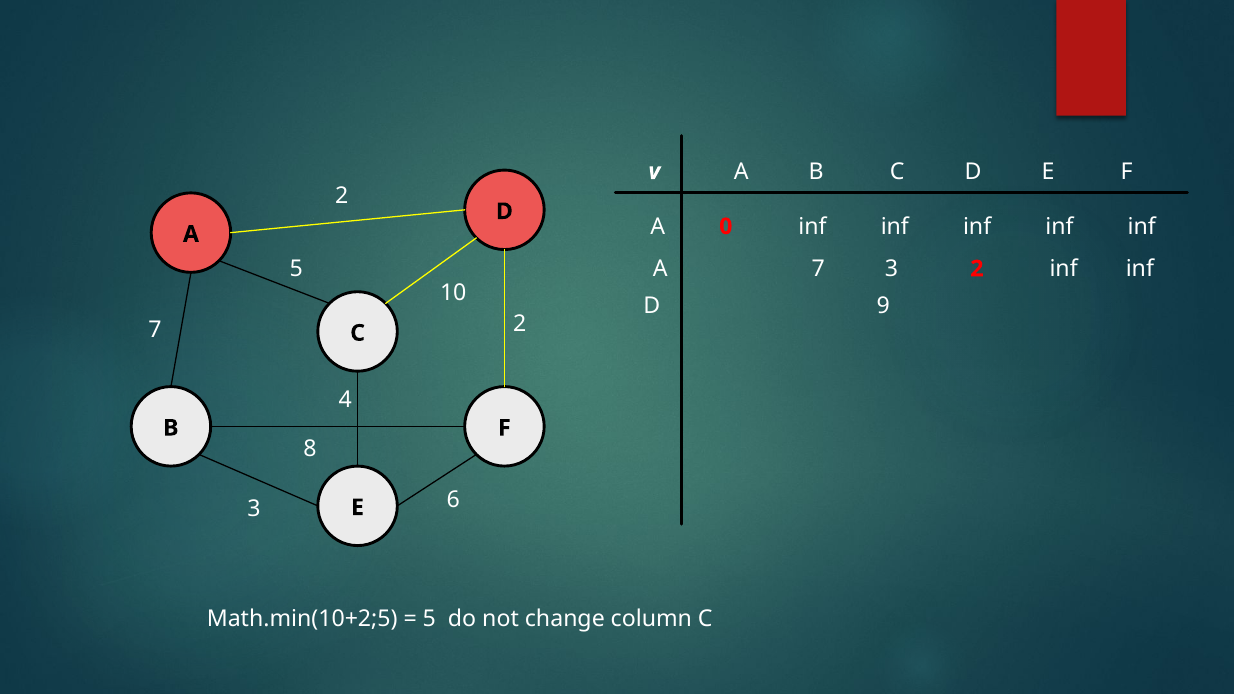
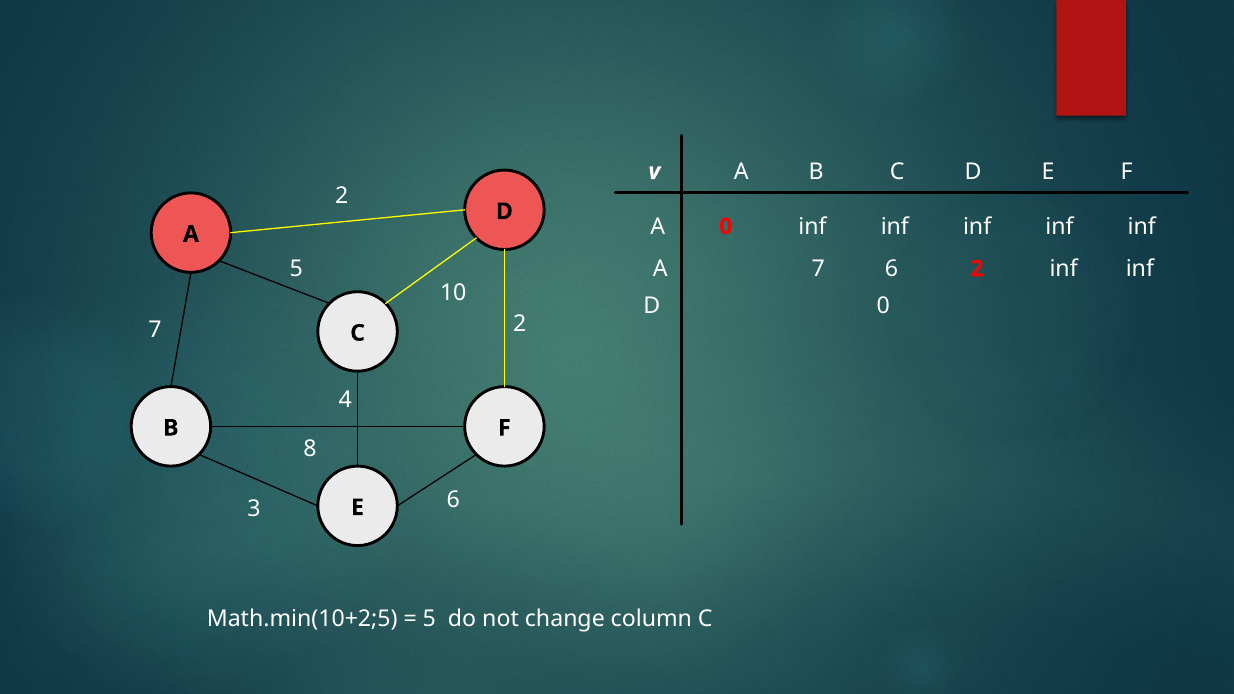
7 3: 3 -> 6
D 9: 9 -> 0
